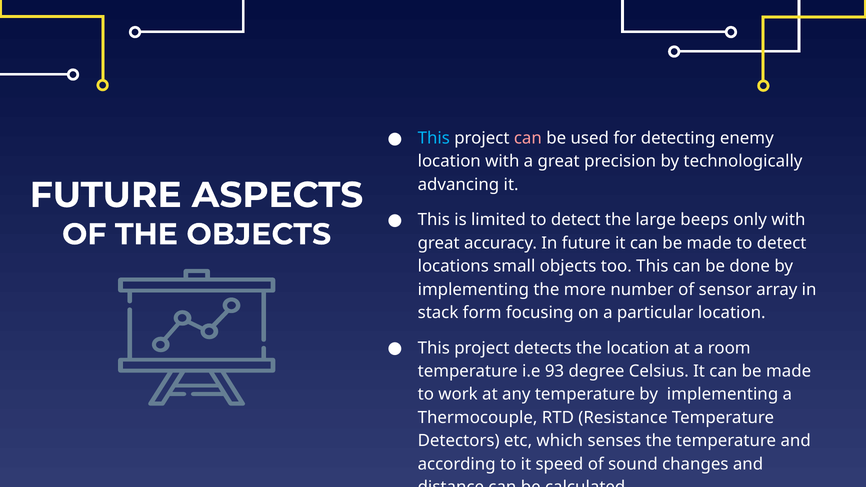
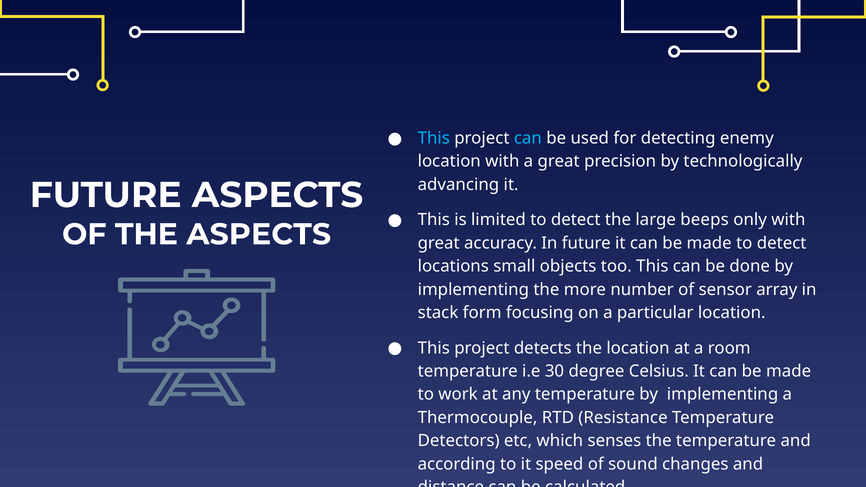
can at (528, 138) colour: pink -> light blue
THE OBJECTS: OBJECTS -> ASPECTS
93: 93 -> 30
